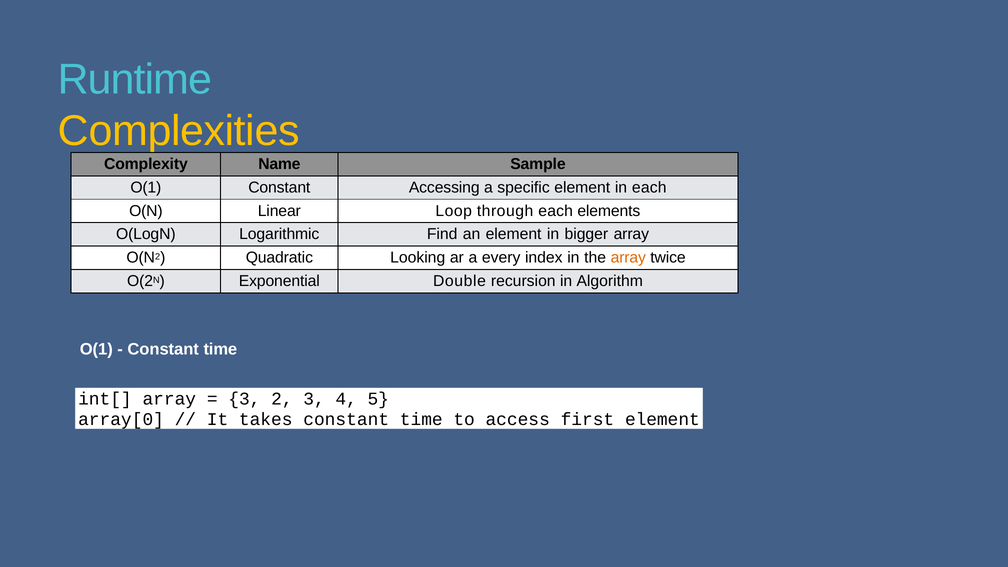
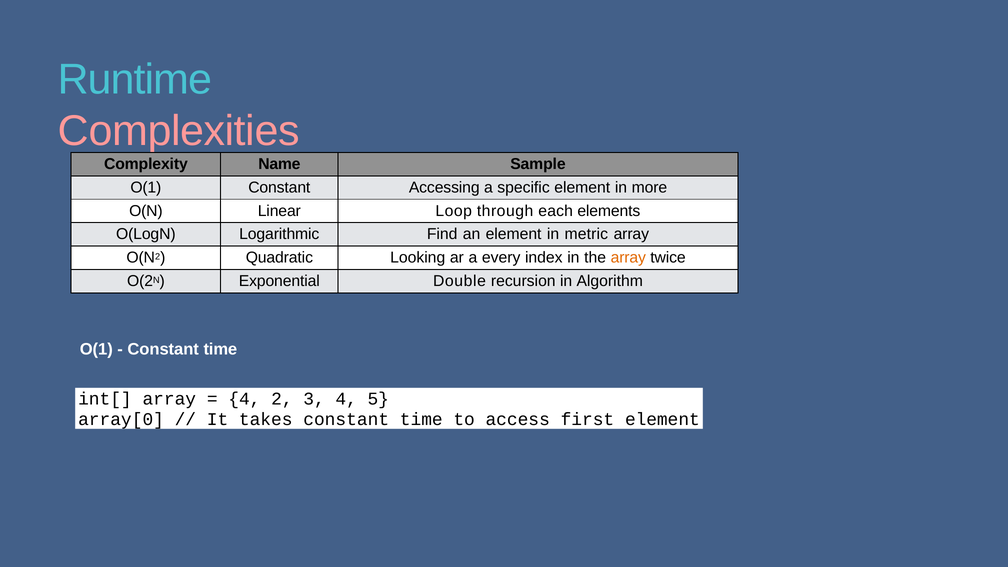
Complexities colour: yellow -> pink
in each: each -> more
bigger: bigger -> metric
3 at (244, 399): 3 -> 4
